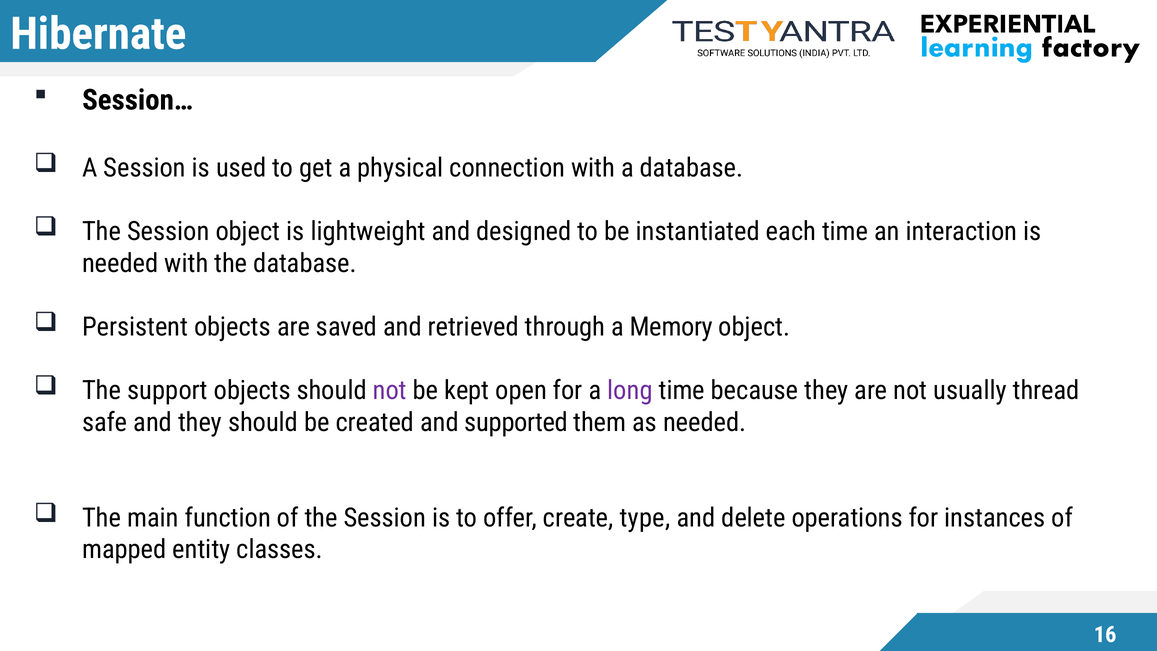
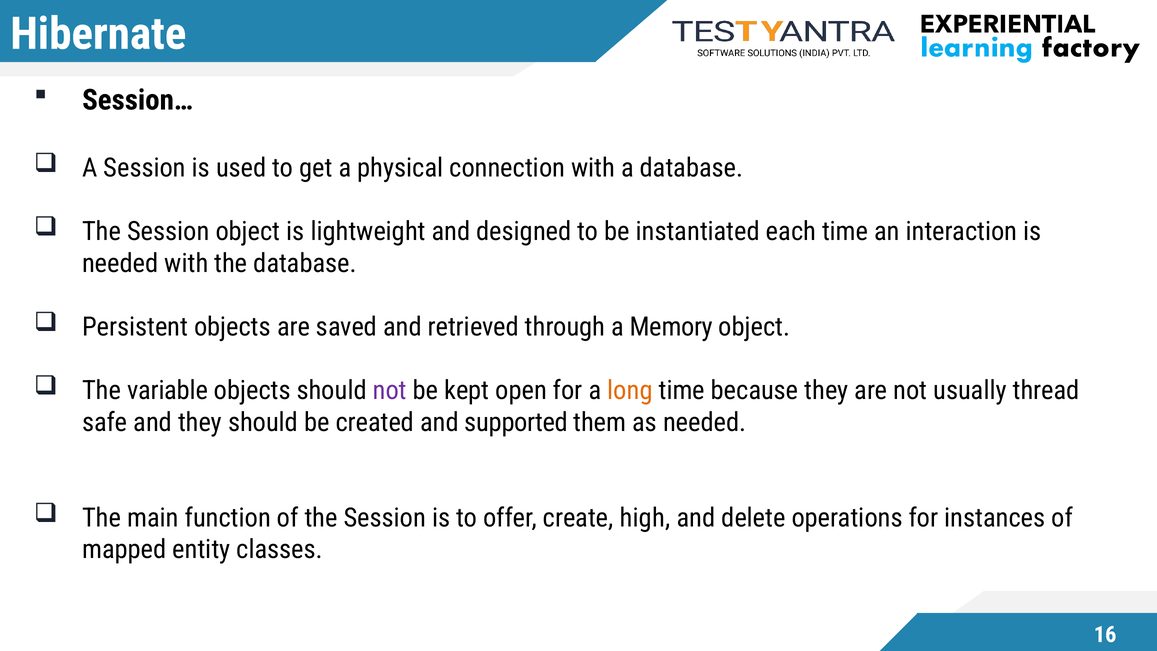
support: support -> variable
long colour: purple -> orange
type: type -> high
